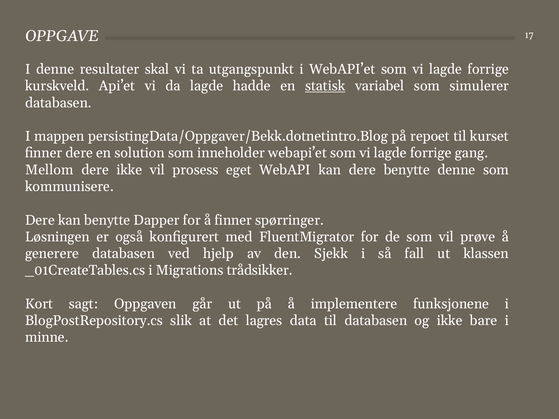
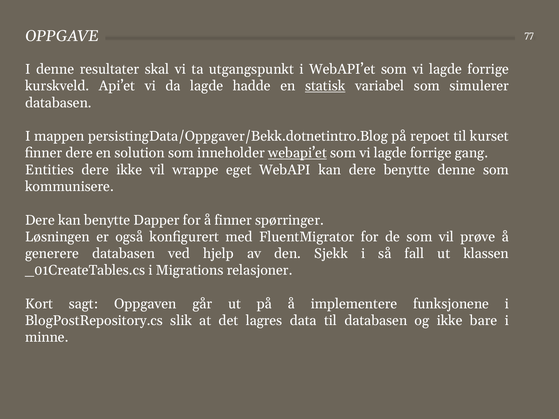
17: 17 -> 77
webapi’et at (297, 153) underline: none -> present
Mellom: Mellom -> Entities
prosess: prosess -> wrappe
trådsikker: trådsikker -> relasjoner
